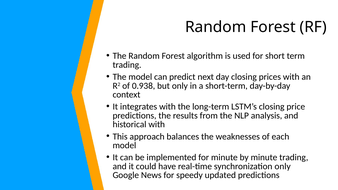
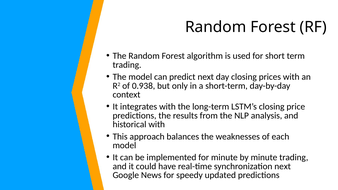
synchronization only: only -> next
